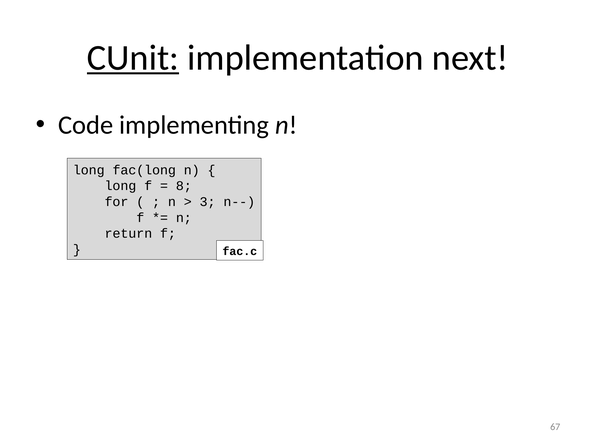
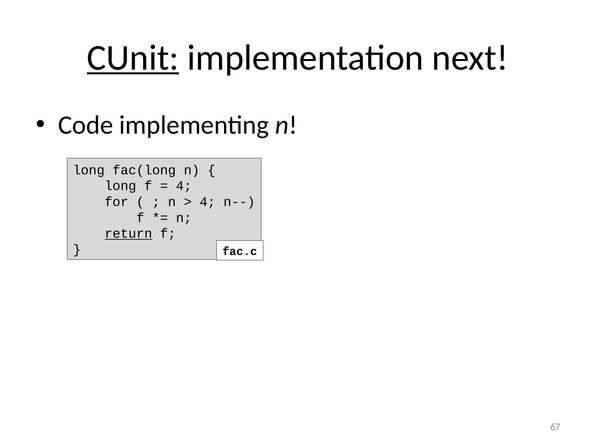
8 at (184, 186): 8 -> 4
3 at (208, 202): 3 -> 4
return underline: none -> present
